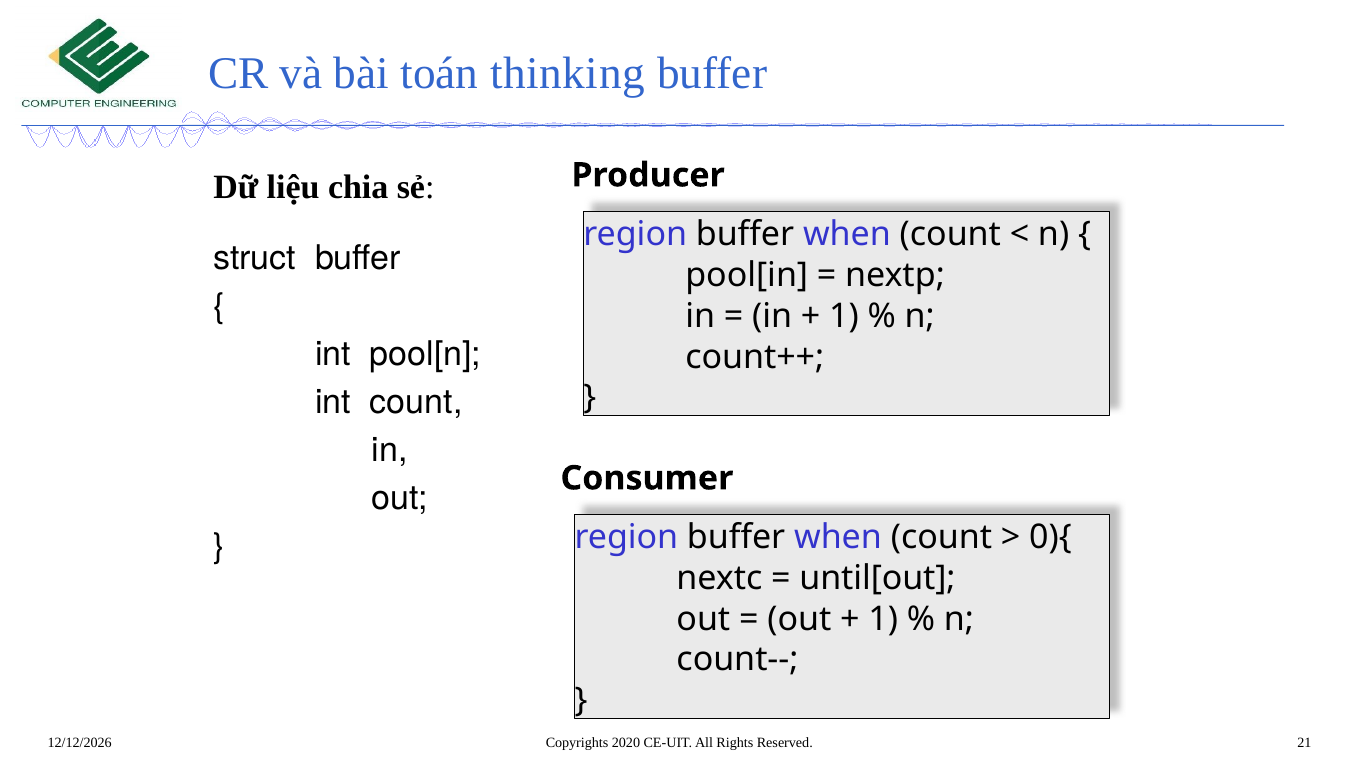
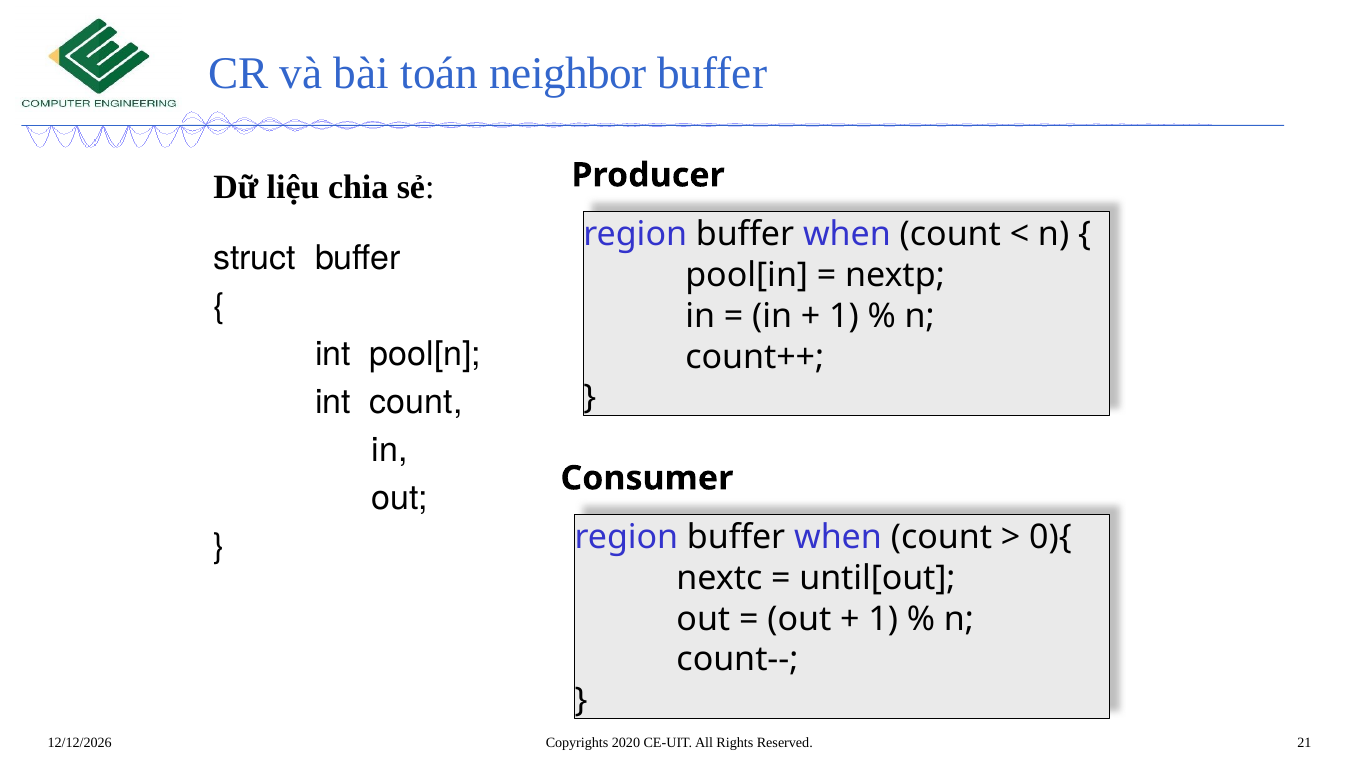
thinking: thinking -> neighbor
